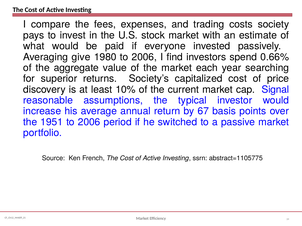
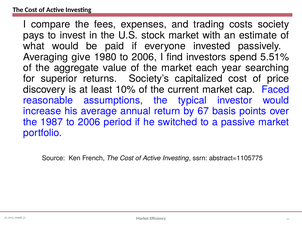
0.66%: 0.66% -> 5.51%
Signal: Signal -> Faced
1951: 1951 -> 1987
